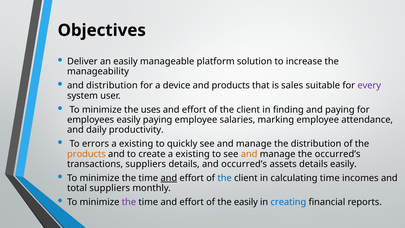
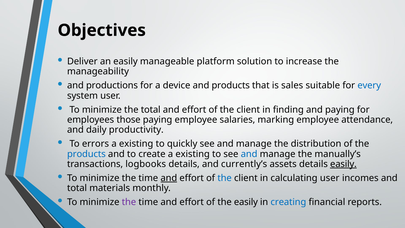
and distribution: distribution -> productions
every colour: purple -> blue
the uses: uses -> total
employees easily: easily -> those
products at (86, 154) colour: orange -> blue
and at (249, 154) colour: orange -> blue
the occurred’s: occurred’s -> manually’s
transactions suppliers: suppliers -> logbooks
and occurred’s: occurred’s -> currently’s
easily at (343, 164) underline: none -> present
calculating time: time -> user
total suppliers: suppliers -> materials
